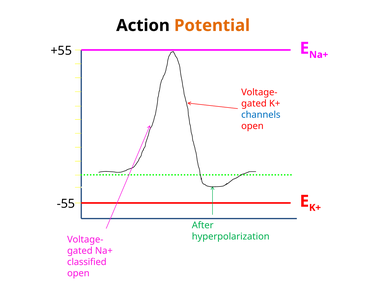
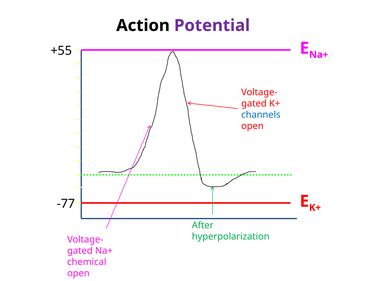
Potential colour: orange -> purple
-55: -55 -> -77
classified: classified -> chemical
